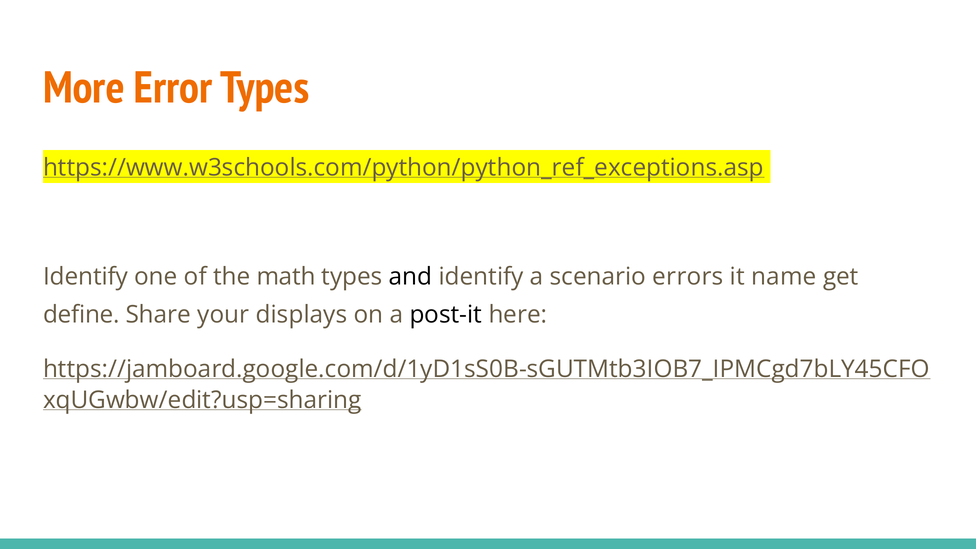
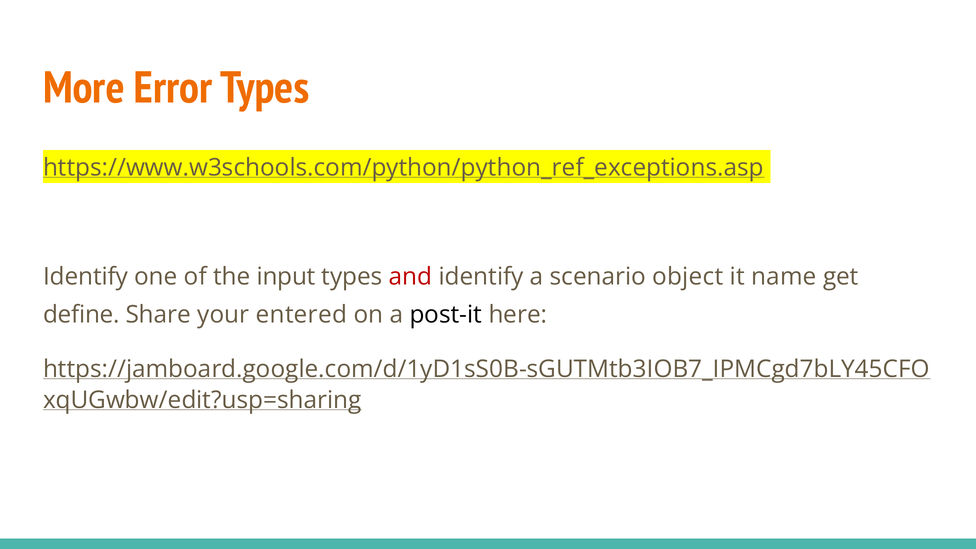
math: math -> input
and colour: black -> red
errors: errors -> object
displays: displays -> entered
